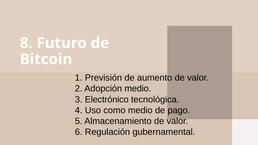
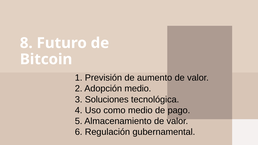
Electrónico: Electrónico -> Soluciones
